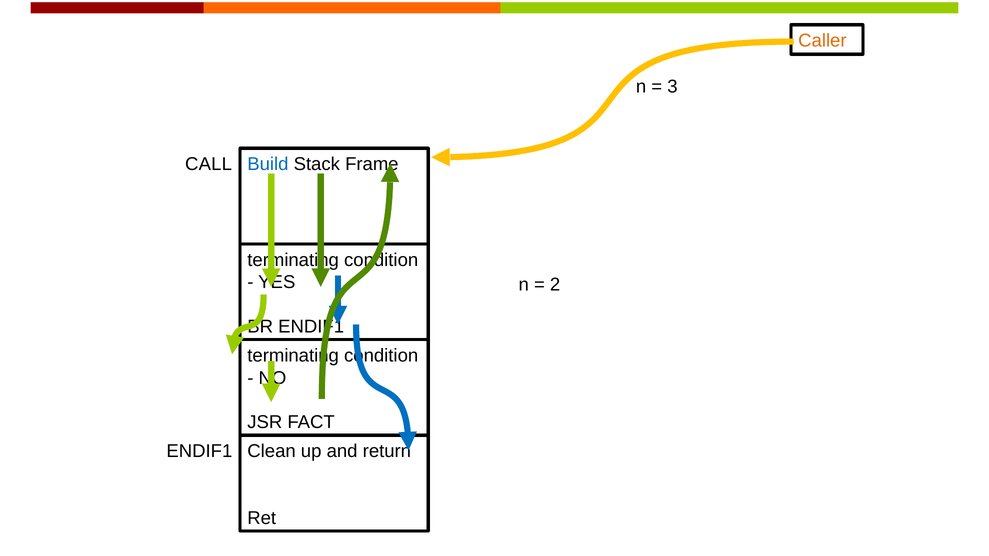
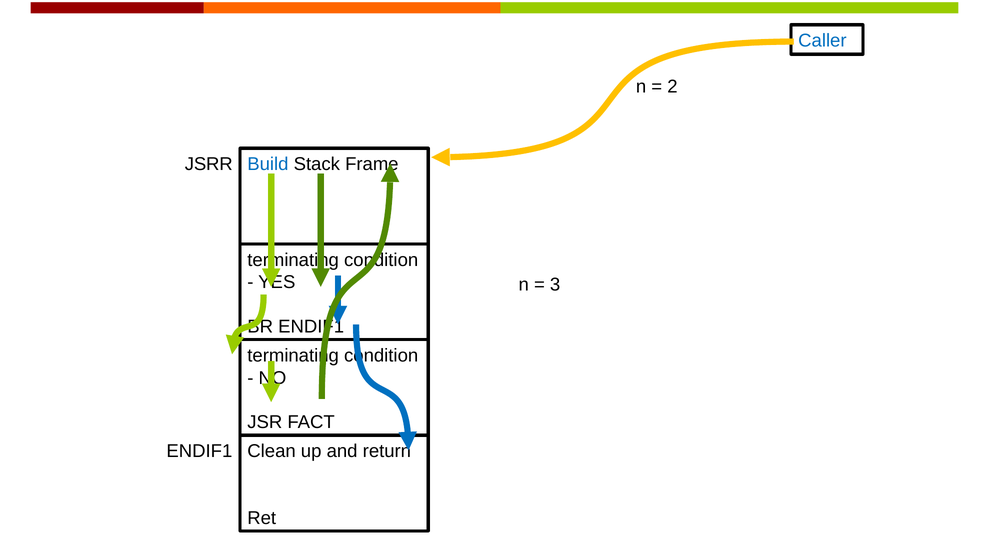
Caller colour: orange -> blue
3: 3 -> 2
CALL: CALL -> JSRR
2: 2 -> 3
